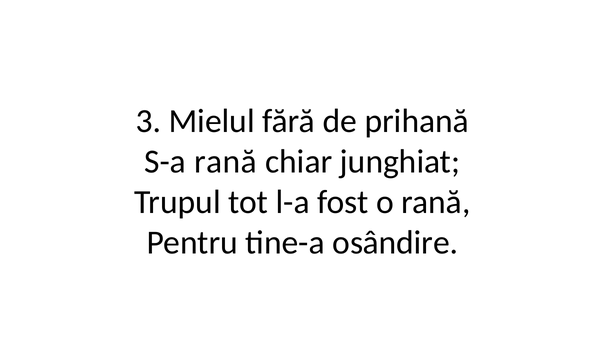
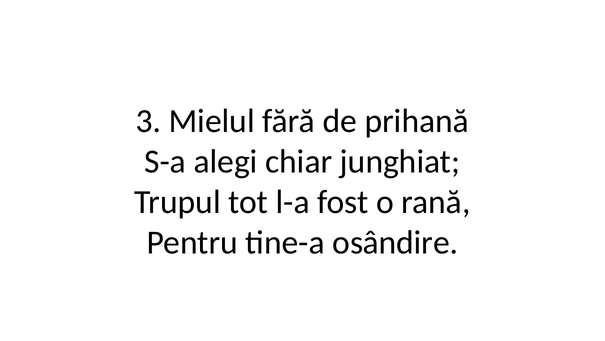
S-a rană: rană -> alegi
